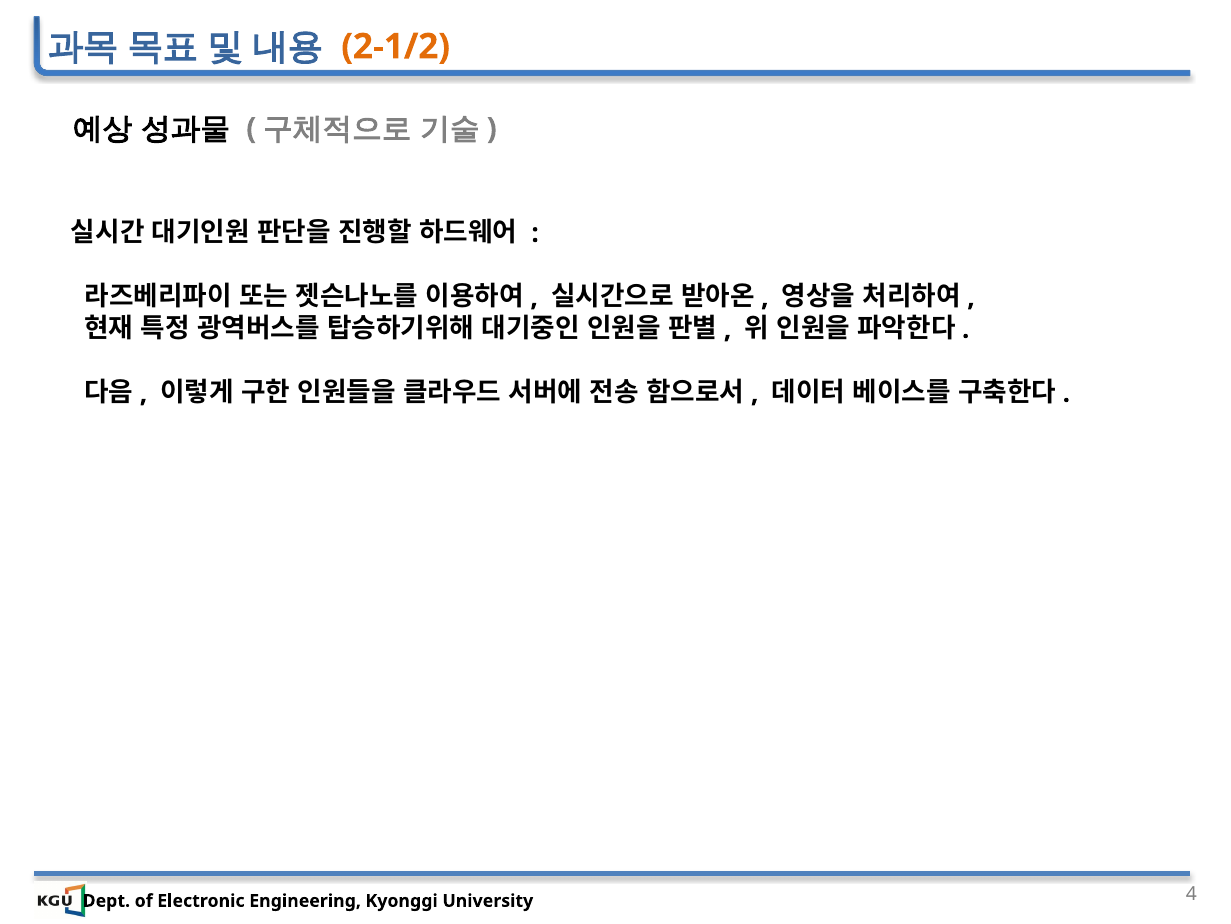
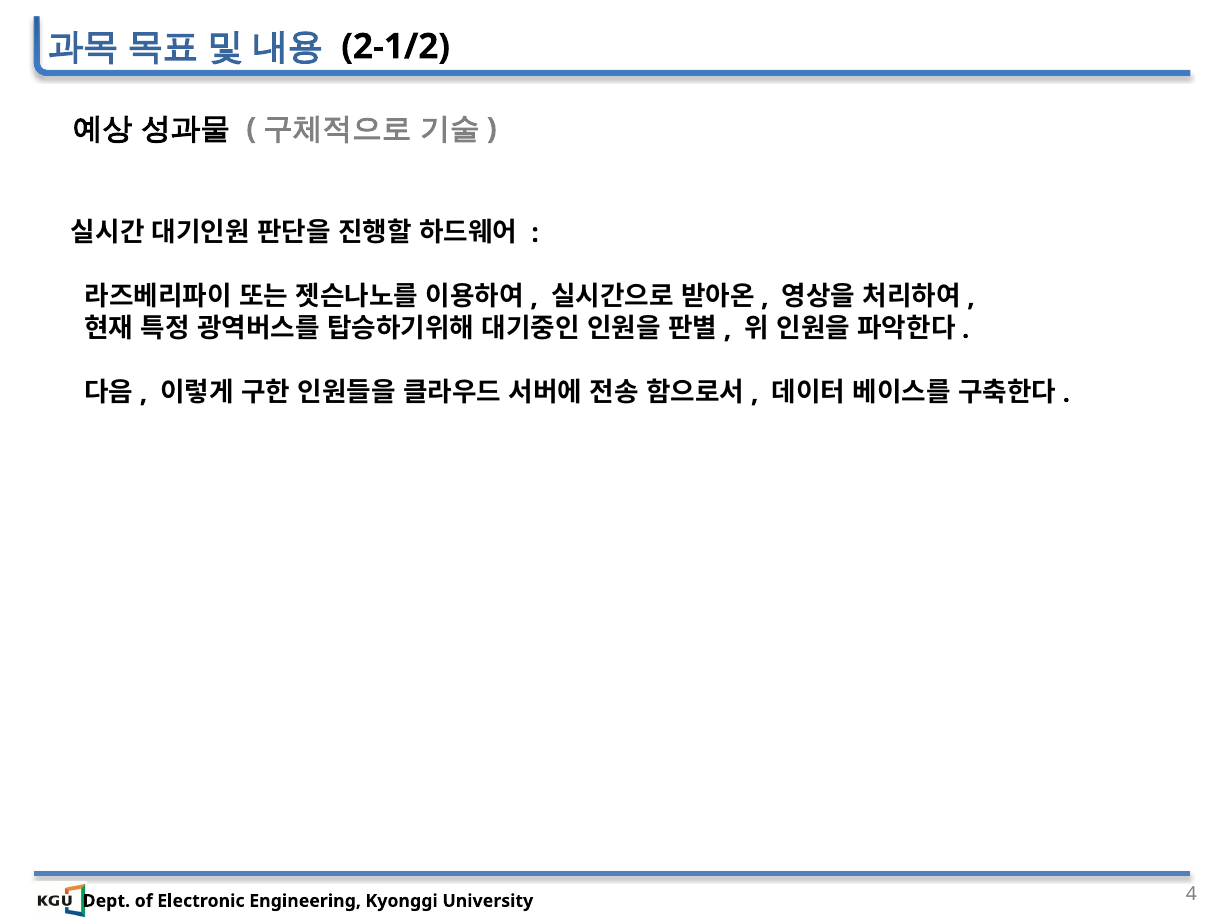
2-1/2 colour: orange -> black
